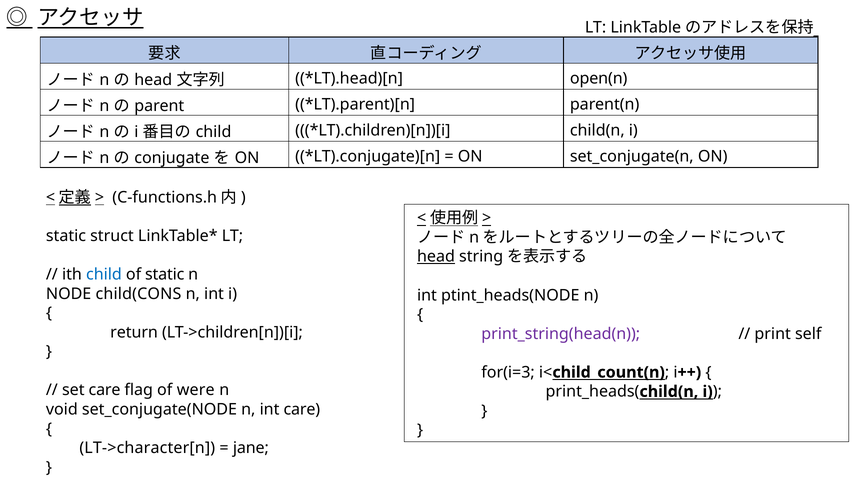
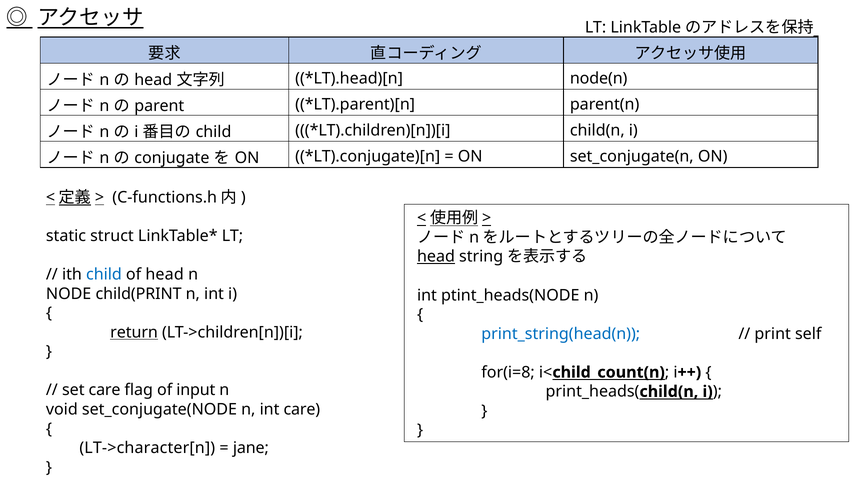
open(n: open(n -> node(n
of static: static -> head
child(CONS: child(CONS -> child(PRINT
return underline: none -> present
print_string(head(n colour: purple -> blue
for(i=3: for(i=3 -> for(i=8
were: were -> input
